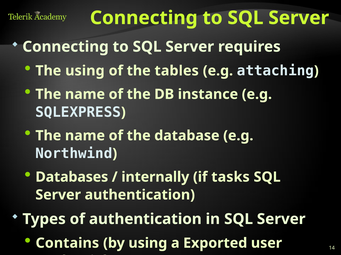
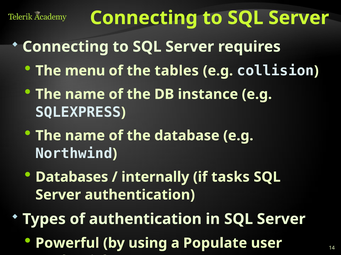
The using: using -> menu
attaching: attaching -> collision
Contains: Contains -> Powerful
Exported: Exported -> Populate
